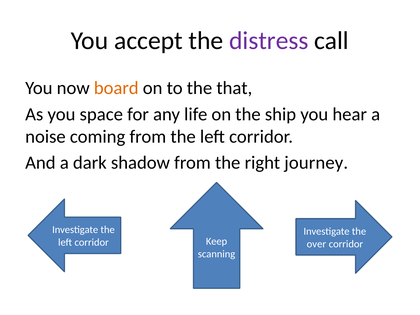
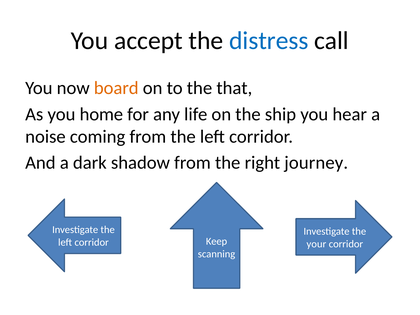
distress colour: purple -> blue
space: space -> home
over: over -> your
